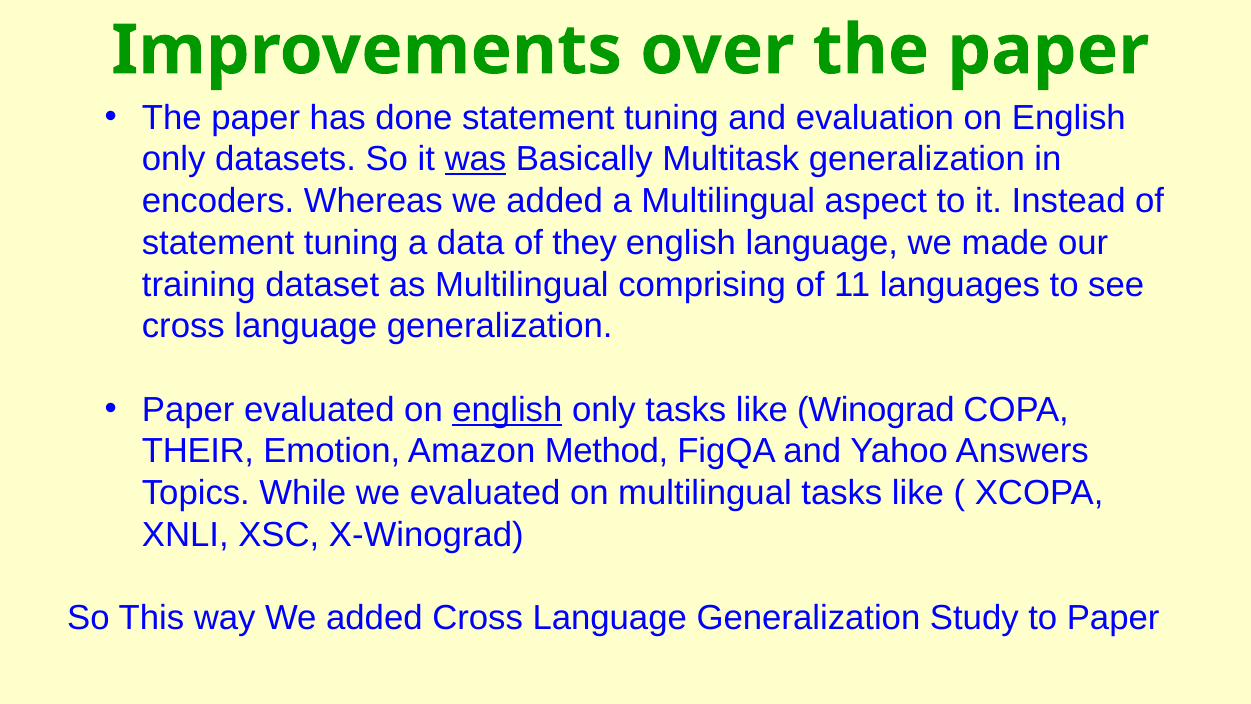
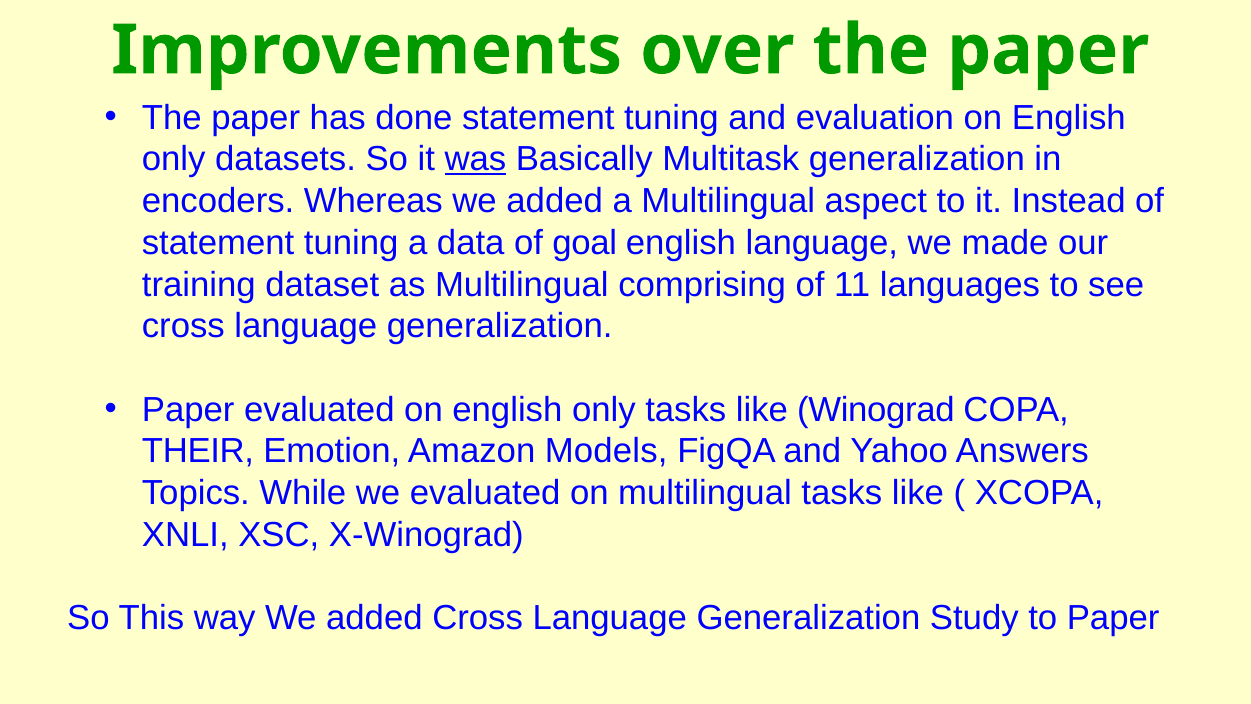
they: they -> goal
english at (507, 410) underline: present -> none
Method: Method -> Models
